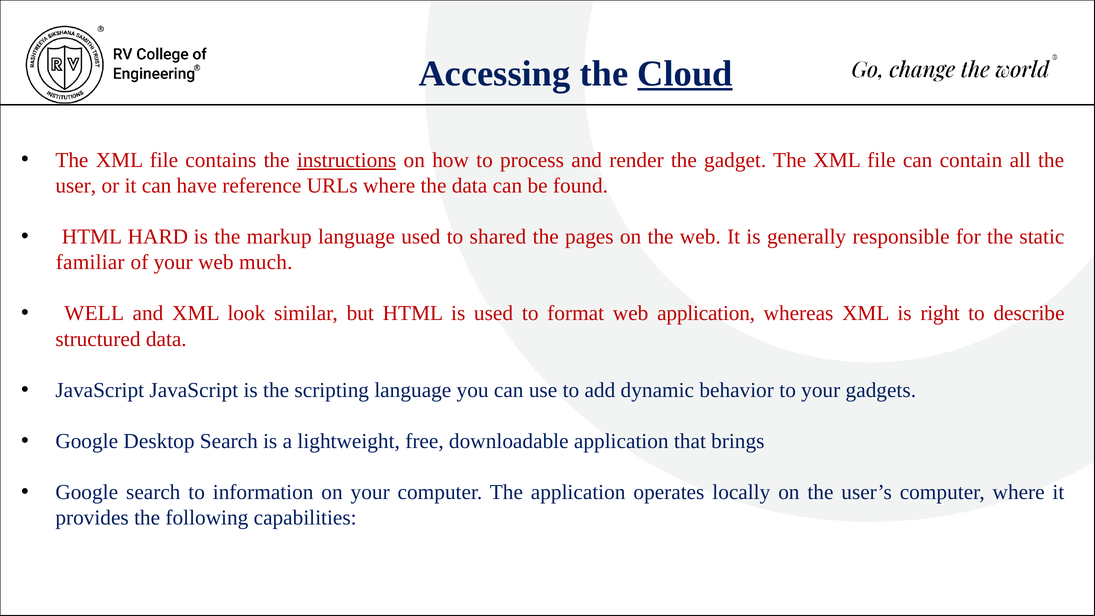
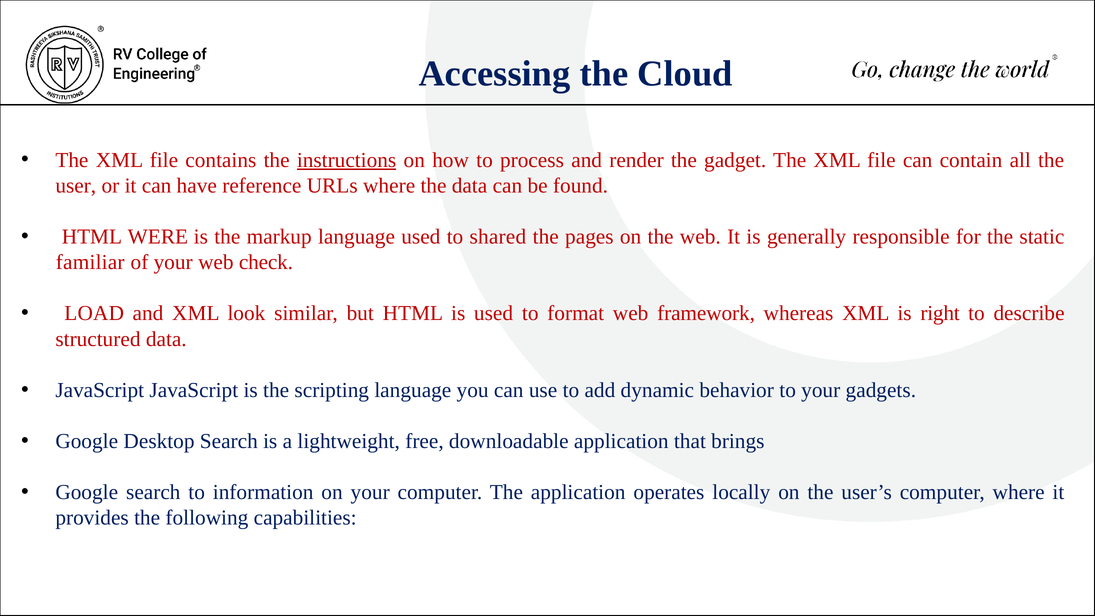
Cloud underline: present -> none
HARD: HARD -> WERE
much: much -> check
WELL: WELL -> LOAD
web application: application -> framework
